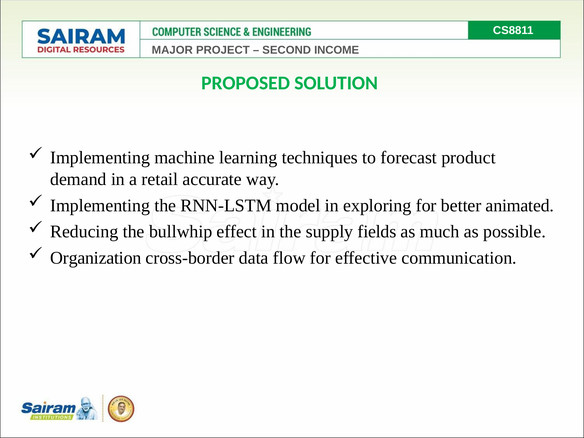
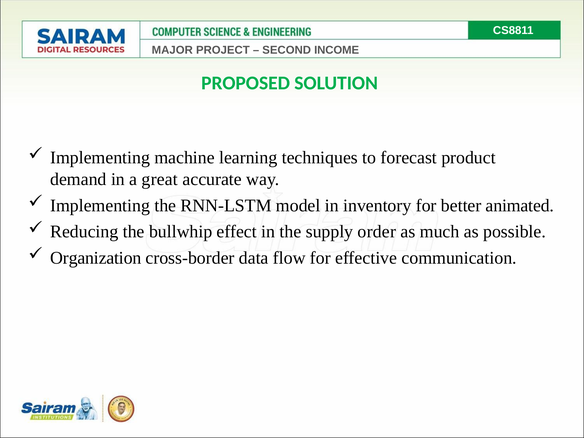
retail: retail -> great
exploring: exploring -> inventory
fields: fields -> order
